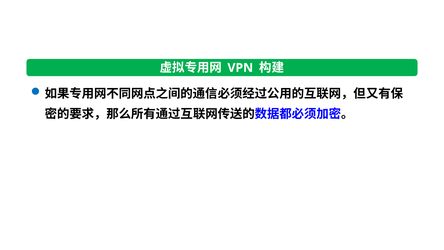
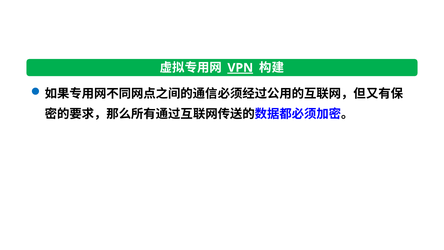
VPN underline: none -> present
